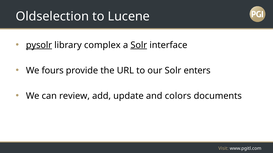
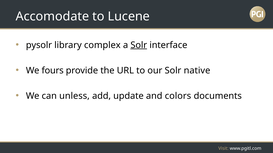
Oldselection: Oldselection -> Accomodate
pysolr underline: present -> none
enters: enters -> native
review: review -> unless
